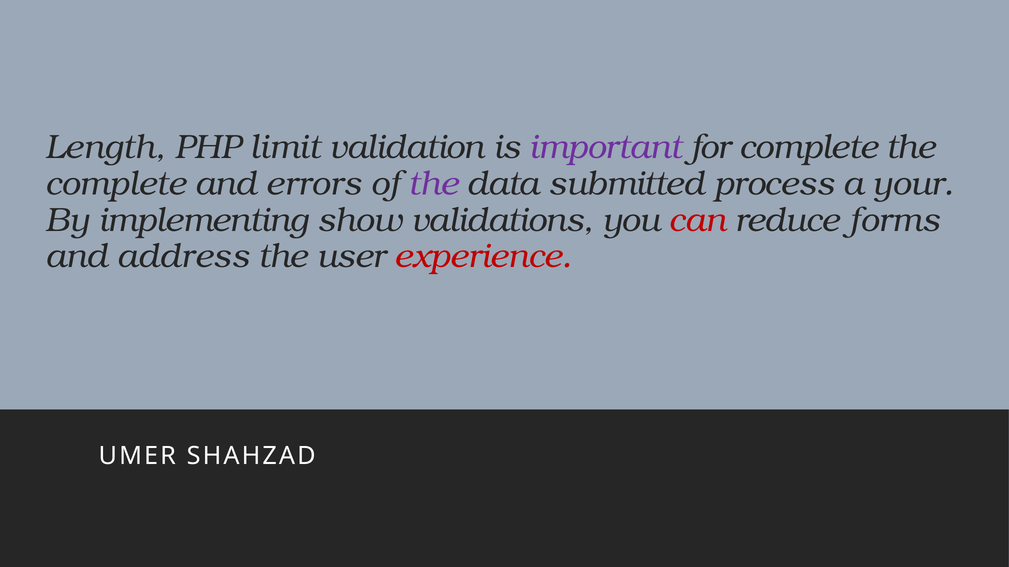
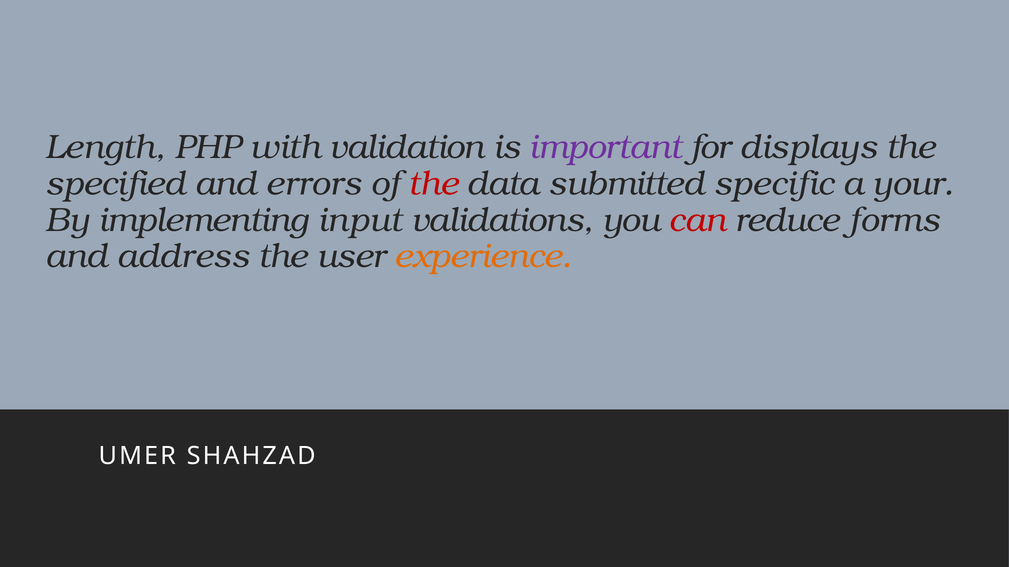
limit: limit -> with
for complete: complete -> displays
complete at (116, 184): complete -> specified
the at (433, 184) colour: purple -> red
process: process -> specific
show: show -> input
experience colour: red -> orange
